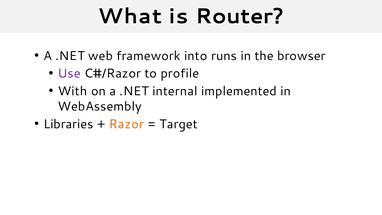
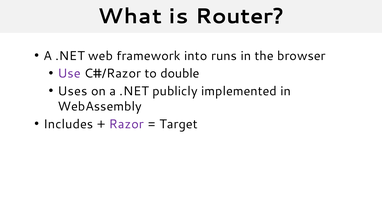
profile: profile -> double
With: With -> Uses
internal: internal -> publicly
Libraries: Libraries -> Includes
Razor colour: orange -> purple
